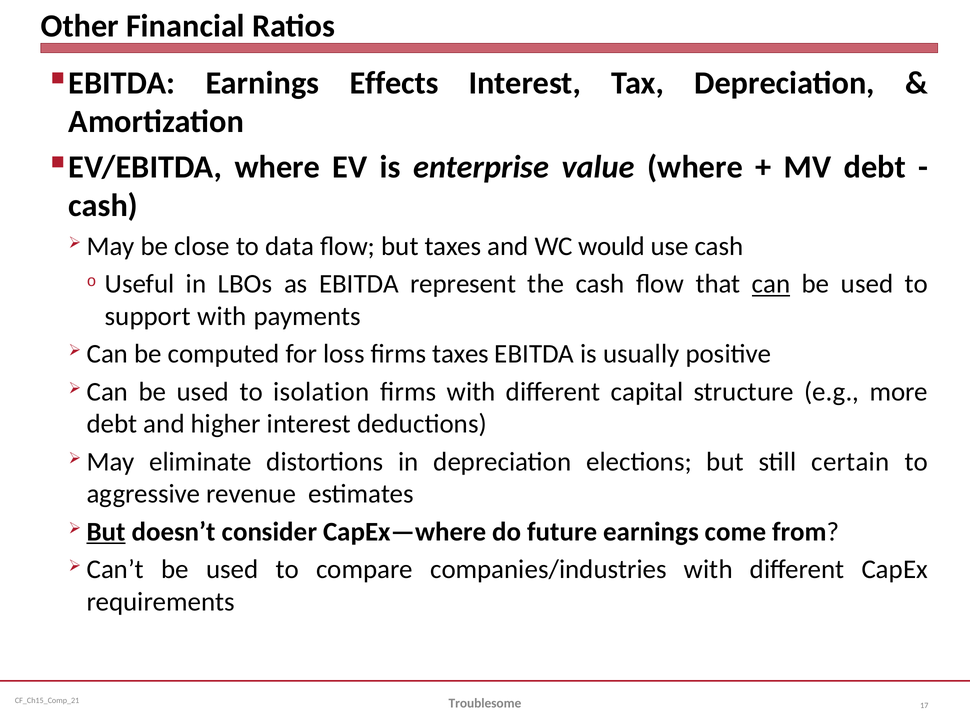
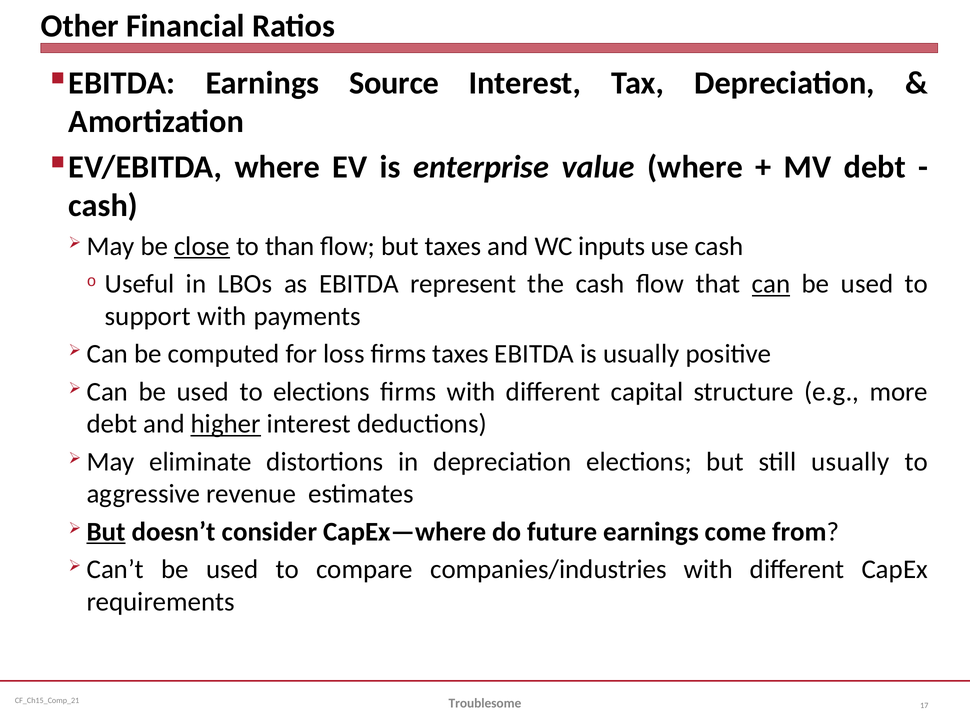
Effects: Effects -> Source
close underline: none -> present
data: data -> than
would: would -> inputs
to isolation: isolation -> elections
higher underline: none -> present
still certain: certain -> usually
